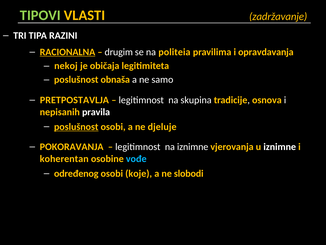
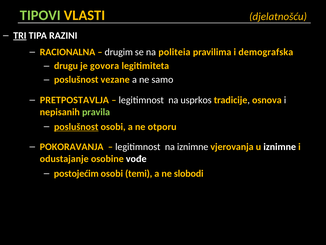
zadržavanje: zadržavanje -> djelatnošću
TRI underline: none -> present
RACIONALNA underline: present -> none
opravdavanja: opravdavanja -> demografska
nekoj: nekoj -> drugu
običaja: običaja -> govora
obnaša: obnaša -> vezane
skupina: skupina -> usprkos
pravila colour: white -> light green
djeluje: djeluje -> otporu
koherentan: koherentan -> odustajanje
vođe colour: light blue -> white
određenog: određenog -> postojećim
koje: koje -> temi
